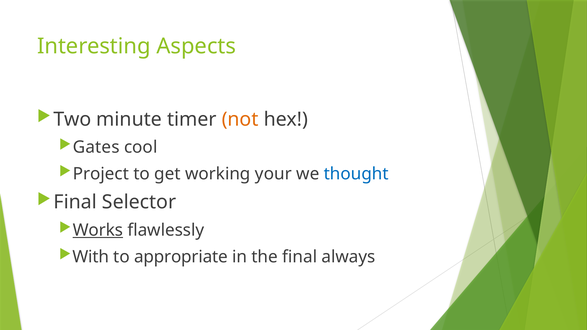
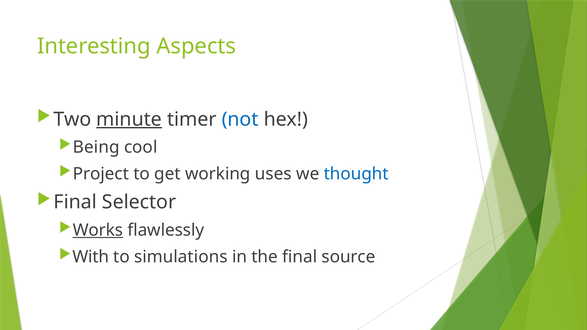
minute underline: none -> present
not colour: orange -> blue
Gates: Gates -> Being
your: your -> uses
appropriate: appropriate -> simulations
always: always -> source
